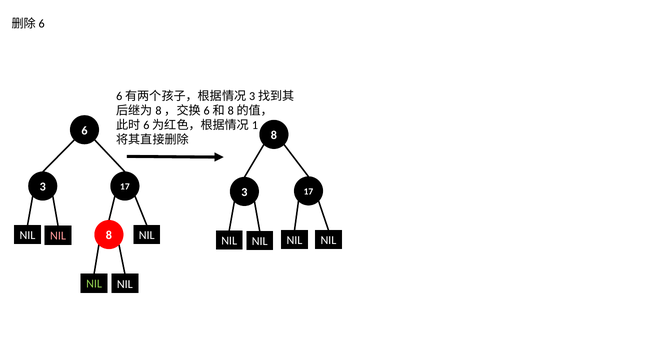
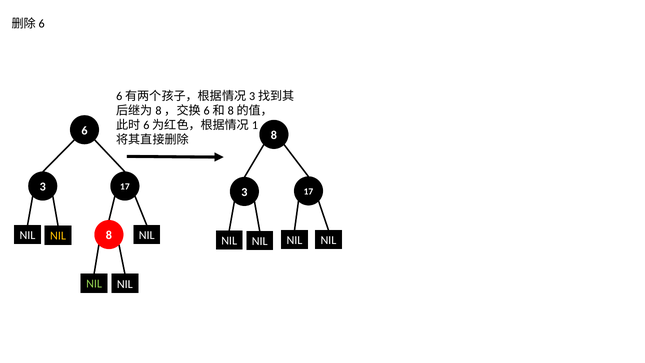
NIL at (58, 236) colour: pink -> yellow
